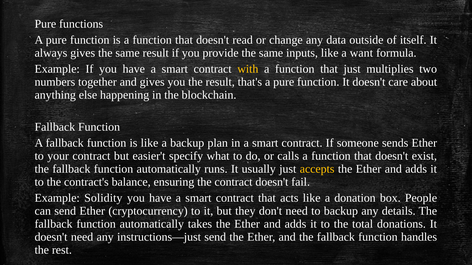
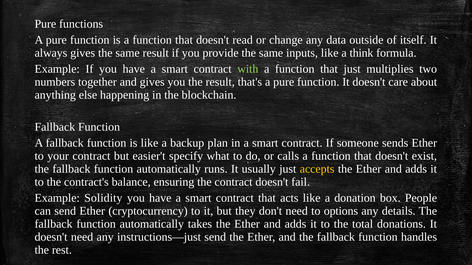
want: want -> think
with colour: yellow -> light green
to backup: backup -> options
